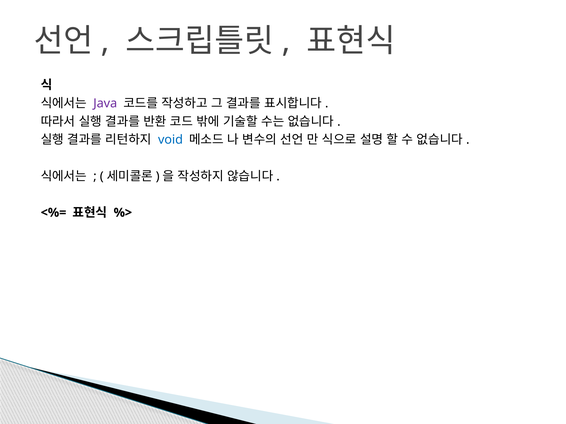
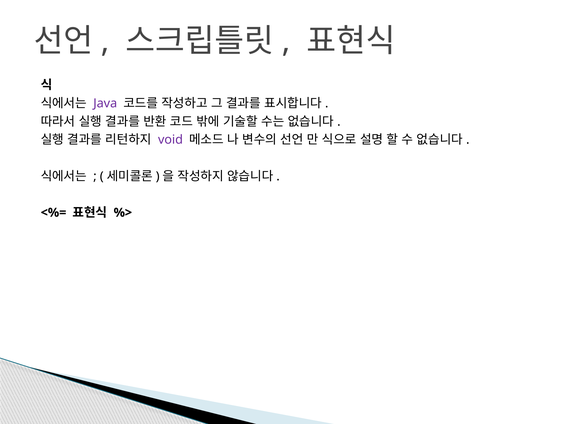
void colour: blue -> purple
